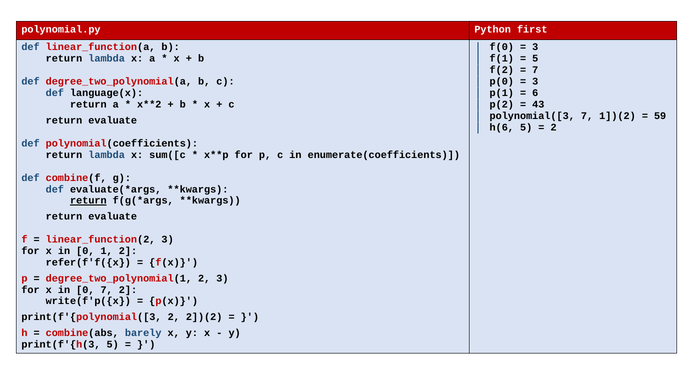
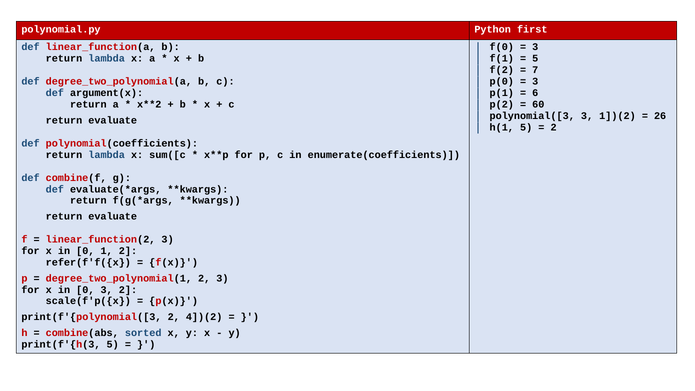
language(x: language(x -> argument(x
43: 43 -> 60
polynomial([3 7: 7 -> 3
59: 59 -> 26
h(6: h(6 -> h(1
return at (88, 201) underline: present -> none
0 7: 7 -> 3
write(f'p({x: write(f'p({x -> scale(f'p({x
2])(2: 2])(2 -> 4])(2
barely: barely -> sorted
